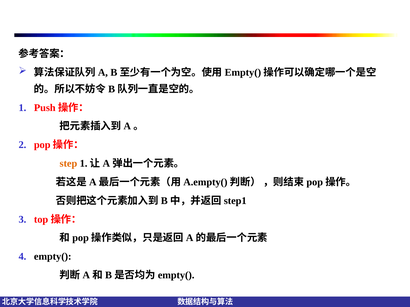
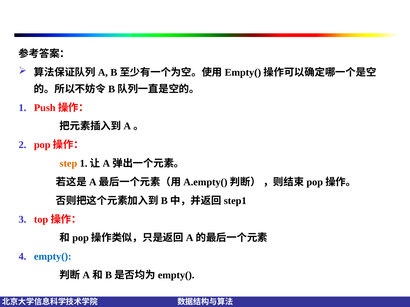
empty( colour: black -> blue
